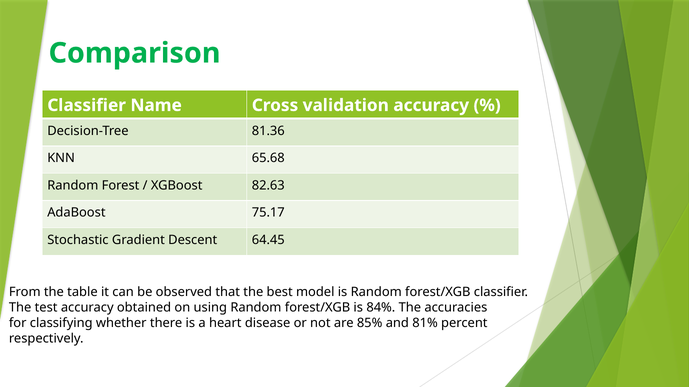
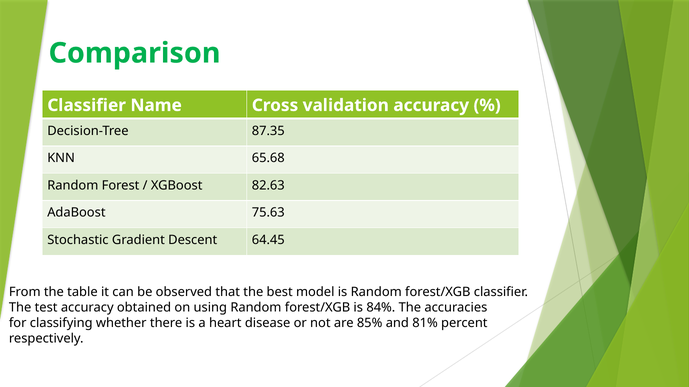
81.36: 81.36 -> 87.35
75.17: 75.17 -> 75.63
